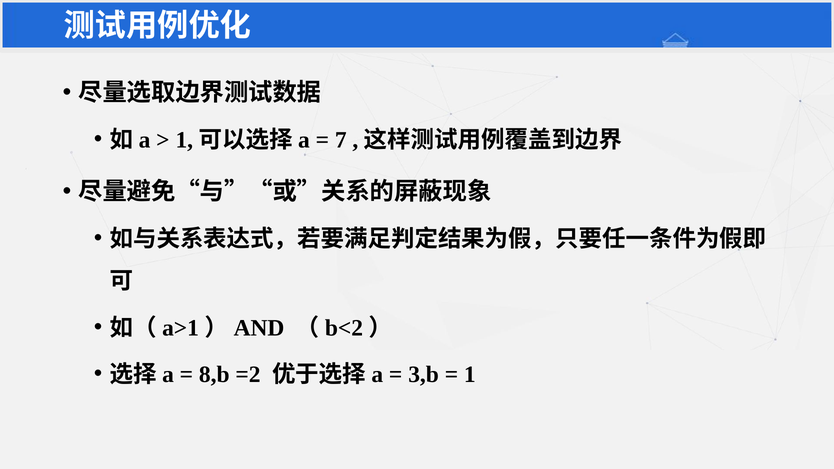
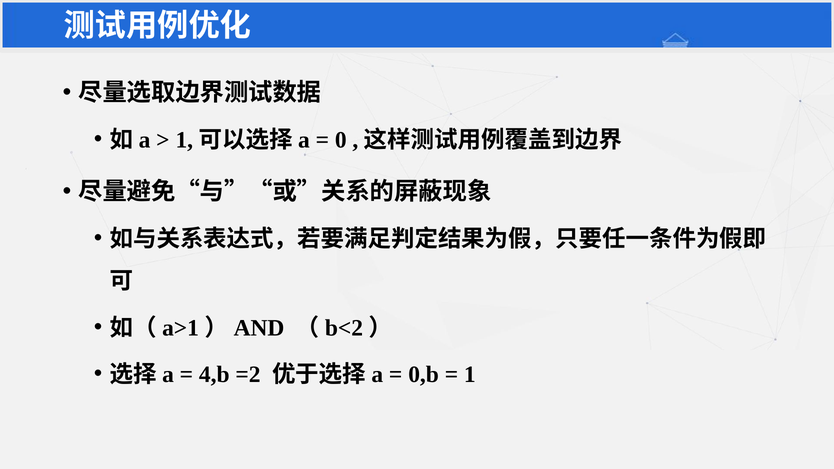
7: 7 -> 0
8,b: 8,b -> 4,b
3,b: 3,b -> 0,b
